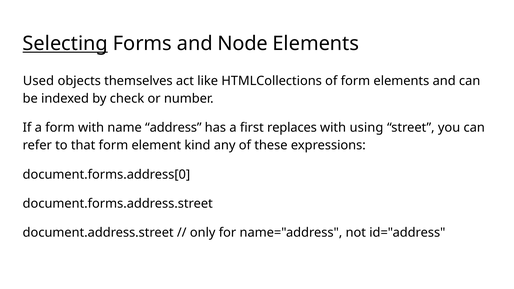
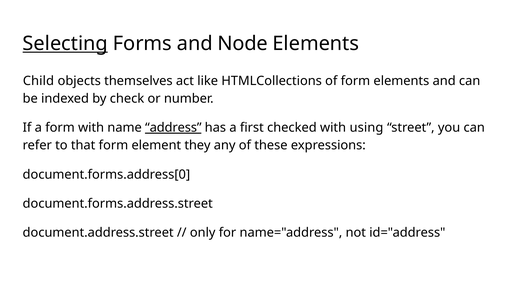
Used: Used -> Child
address underline: none -> present
replaces: replaces -> checked
kind: kind -> they
